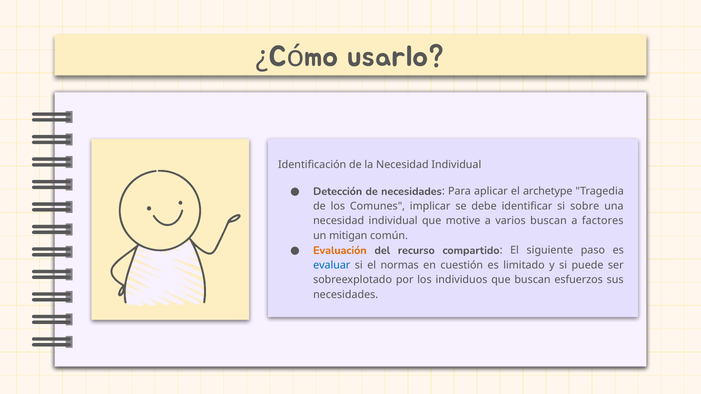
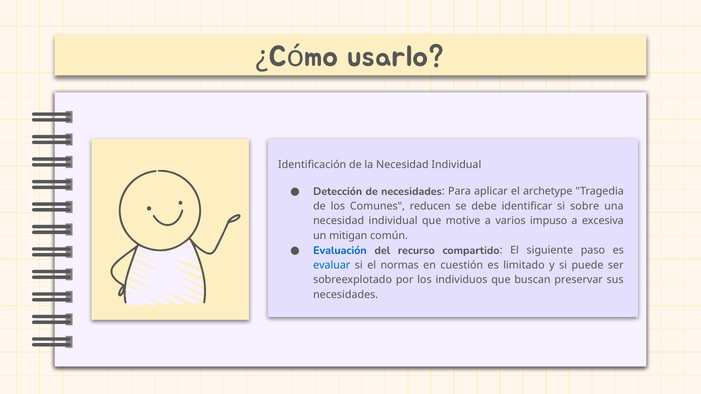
implicar: implicar -> reducen
varios buscan: buscan -> impuso
factores: factores -> excesiva
Evaluación colour: orange -> blue
esfuerzos: esfuerzos -> preservar
